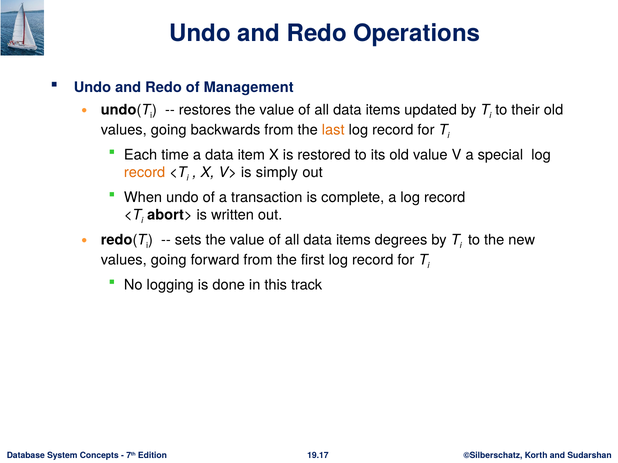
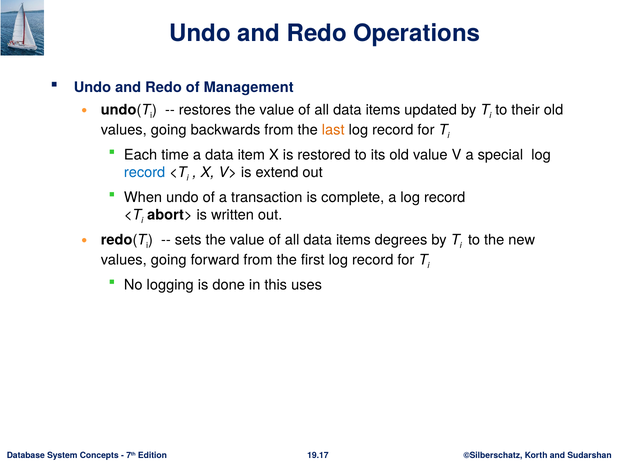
record at (145, 172) colour: orange -> blue
simply: simply -> extend
track: track -> uses
